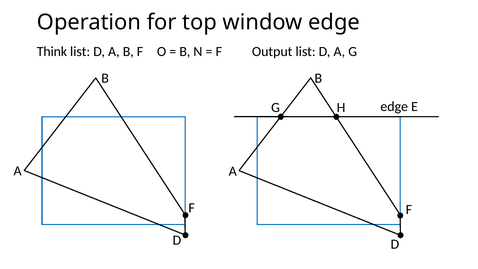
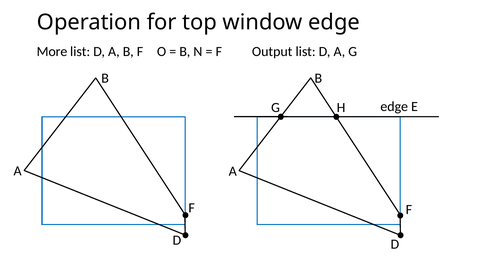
Think: Think -> More
